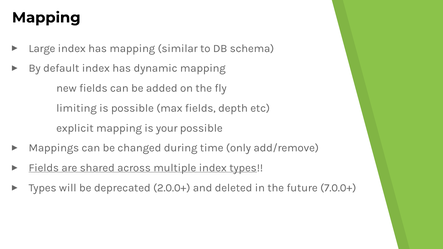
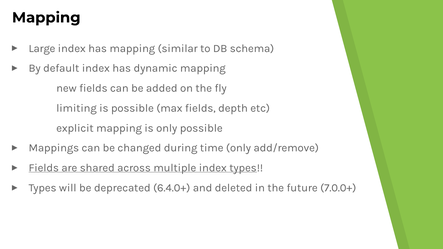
is your: your -> only
2.0.0+: 2.0.0+ -> 6.4.0+
